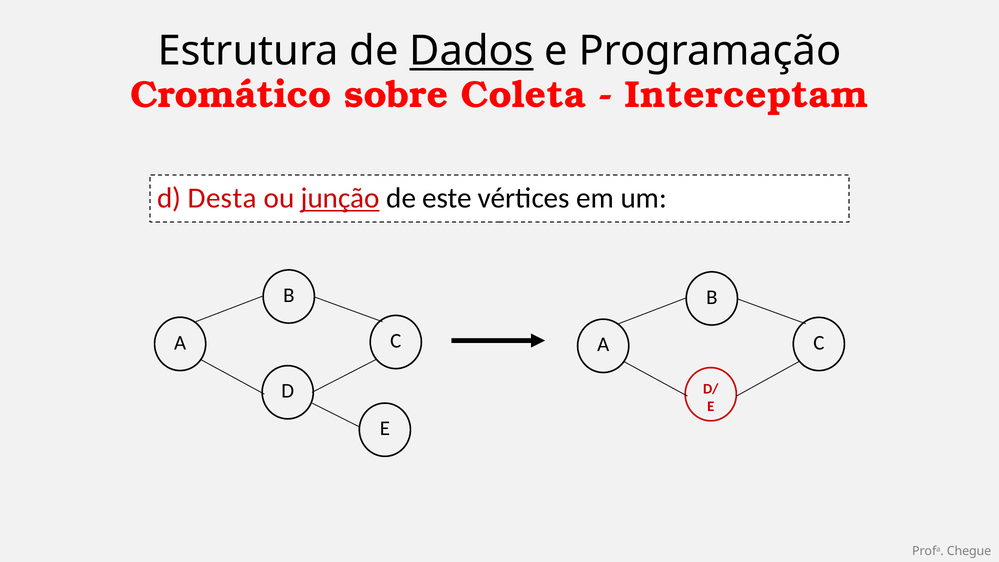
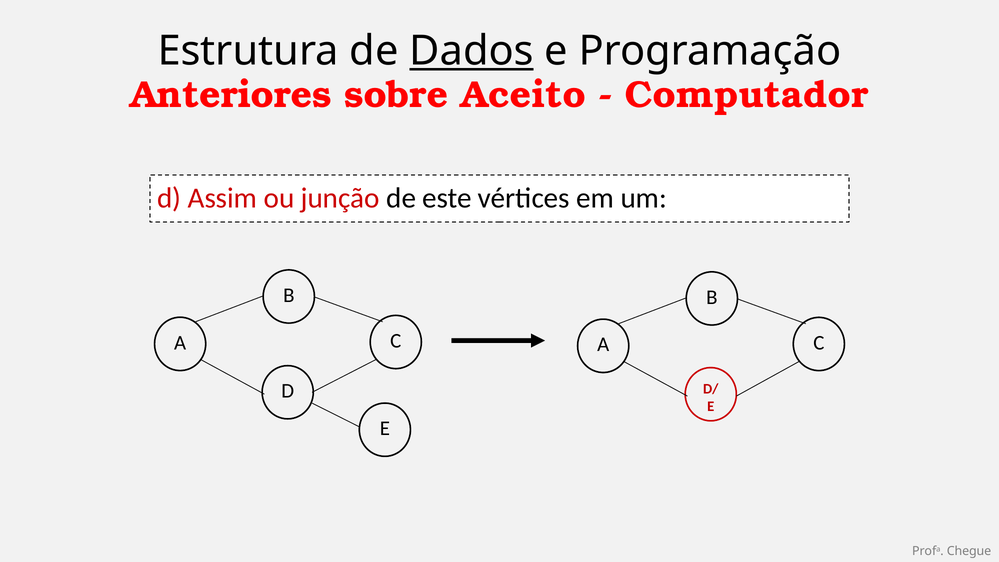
Cromático: Cromático -> Anteriores
Coleta: Coleta -> Aceito
Interceptam: Interceptam -> Computador
Desta: Desta -> Assim
junção underline: present -> none
